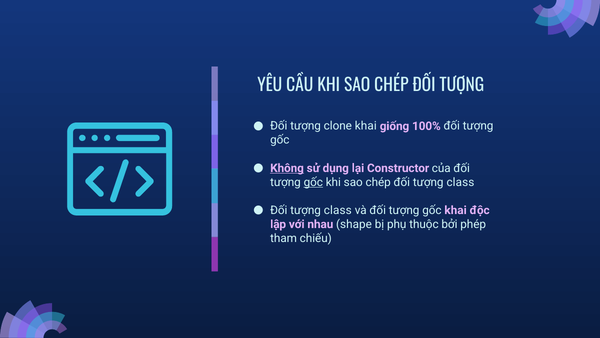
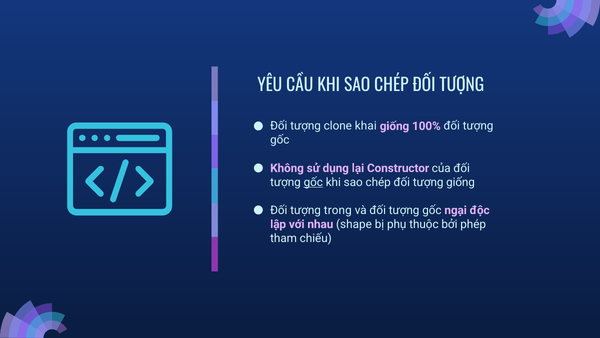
Không underline: present -> none
chép đối tượng class: class -> giống
class at (338, 210): class -> trong
gốc khai: khai -> ngại
